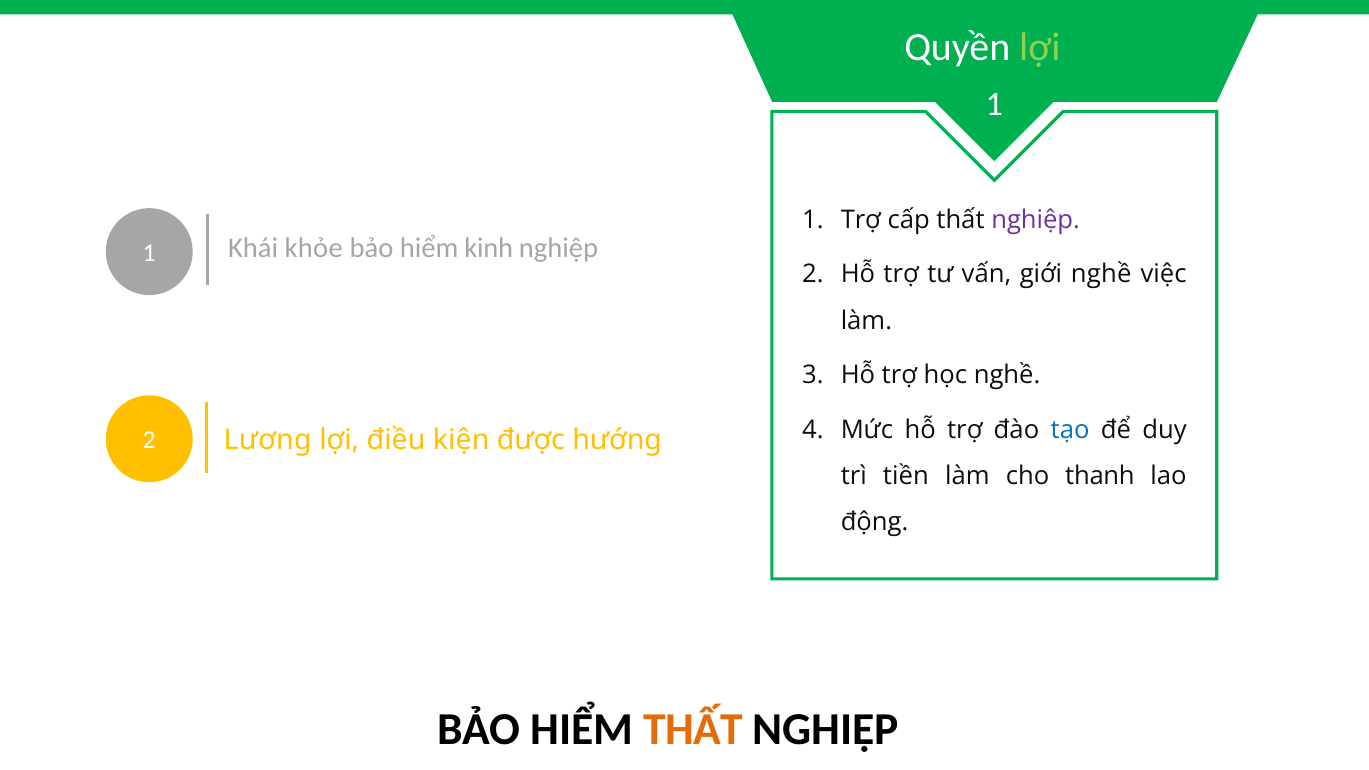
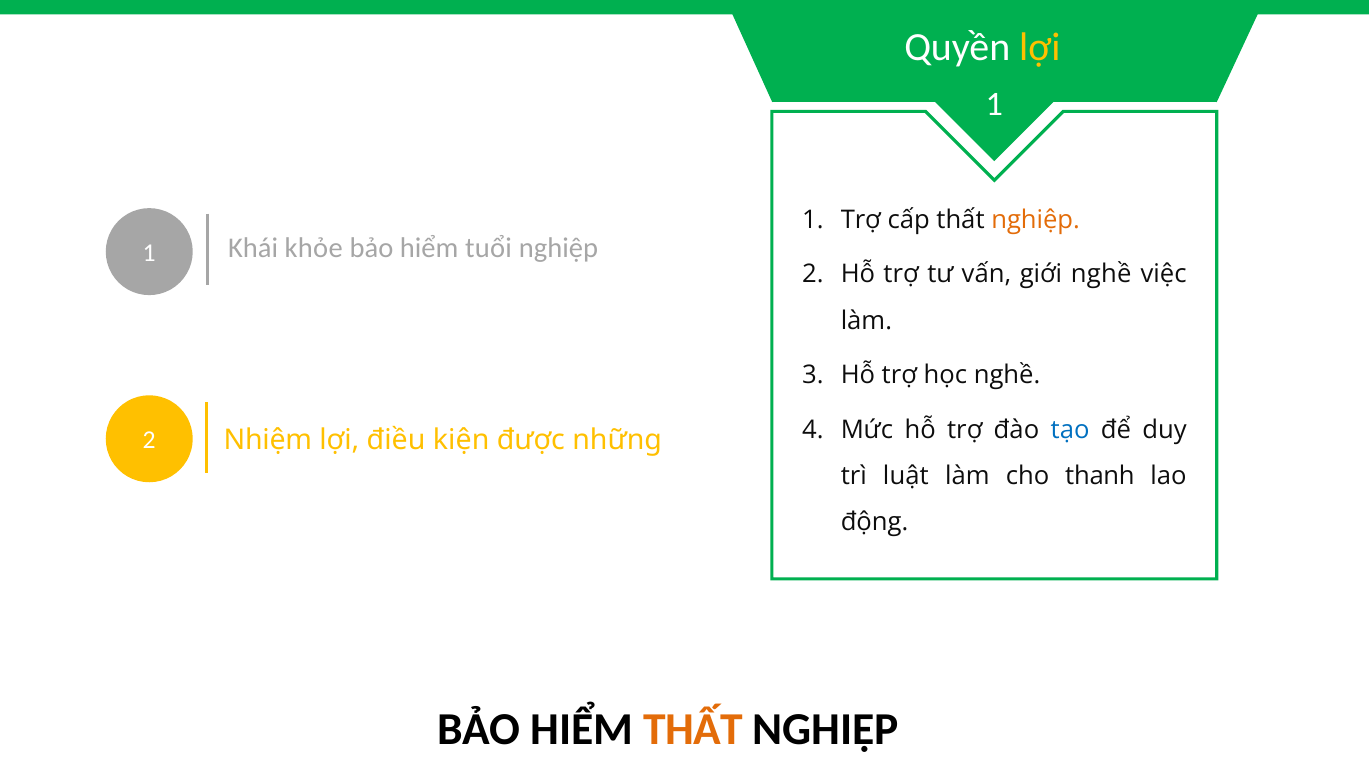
lợi at (1040, 48) colour: light green -> yellow
nghiệp at (1036, 220) colour: purple -> orange
kinh: kinh -> tuổi
Lương: Lương -> Nhiệm
hướng: hướng -> những
tiền: tiền -> luật
